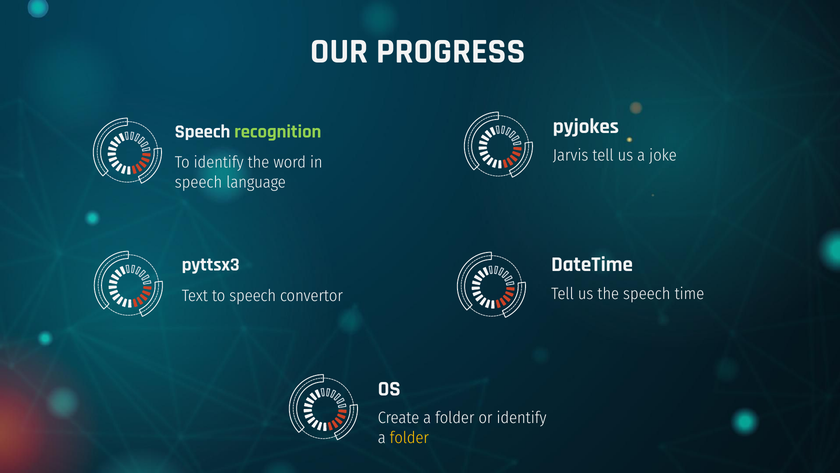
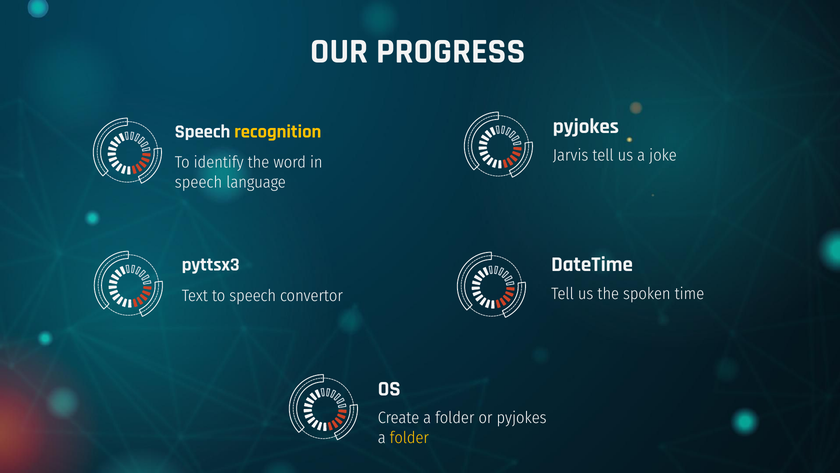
recognition colour: light green -> yellow
the speech: speech -> spoken
or identify: identify -> pyjokes
